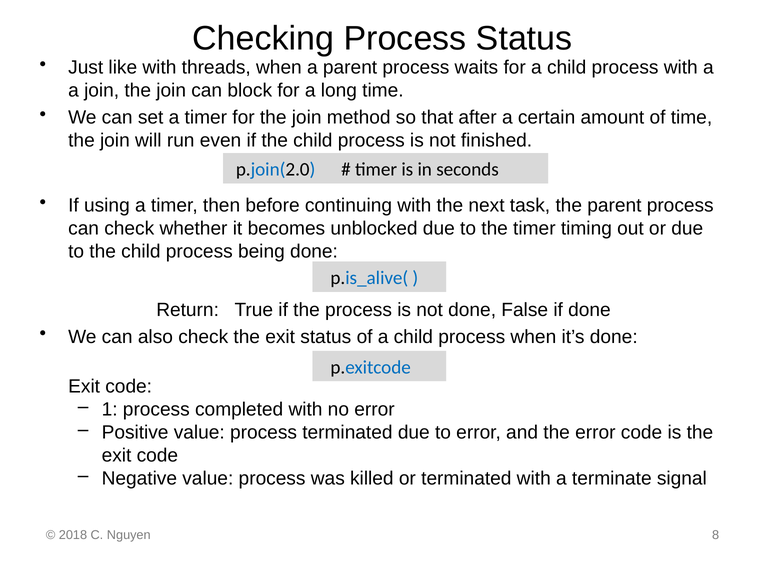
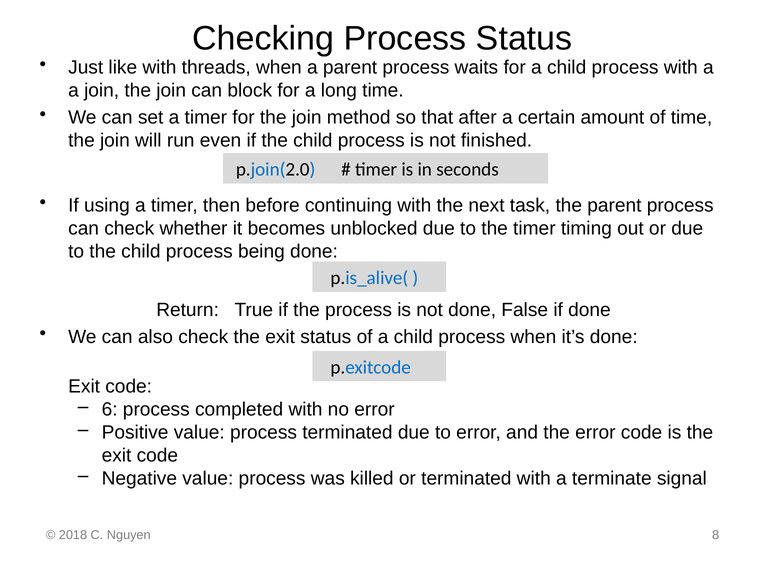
1: 1 -> 6
